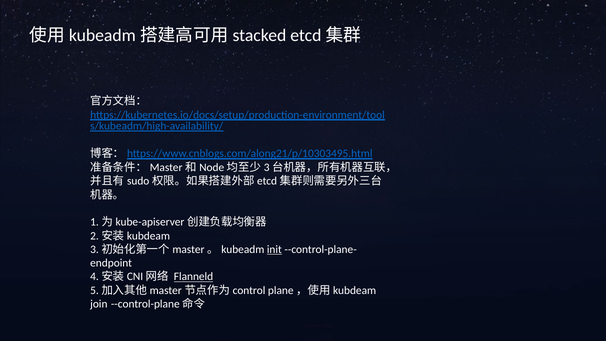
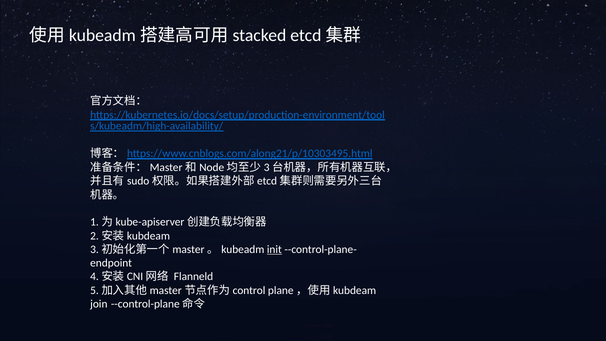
Flanneld underline: present -> none
